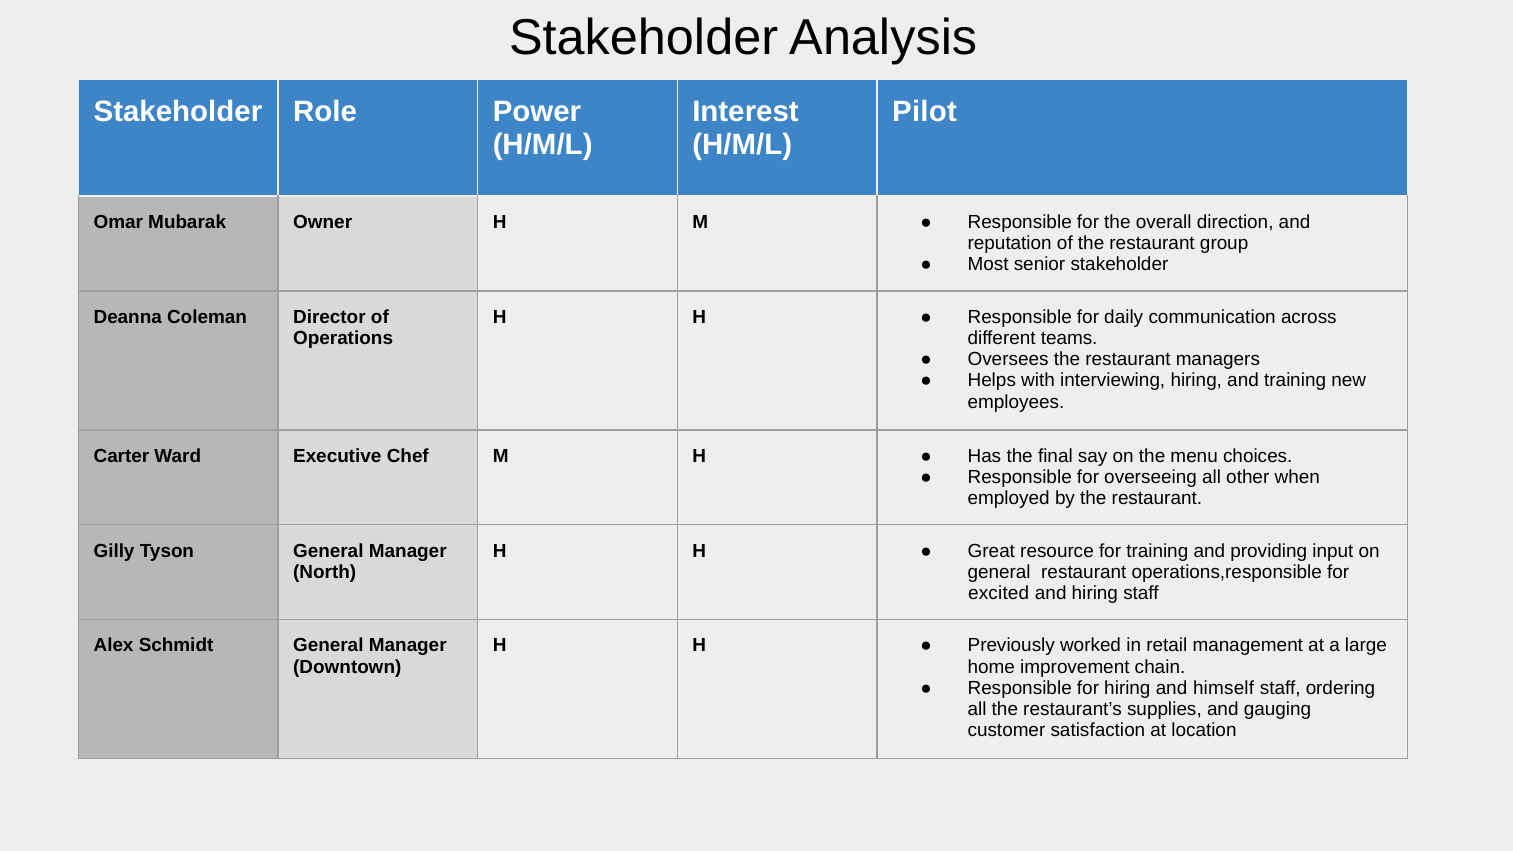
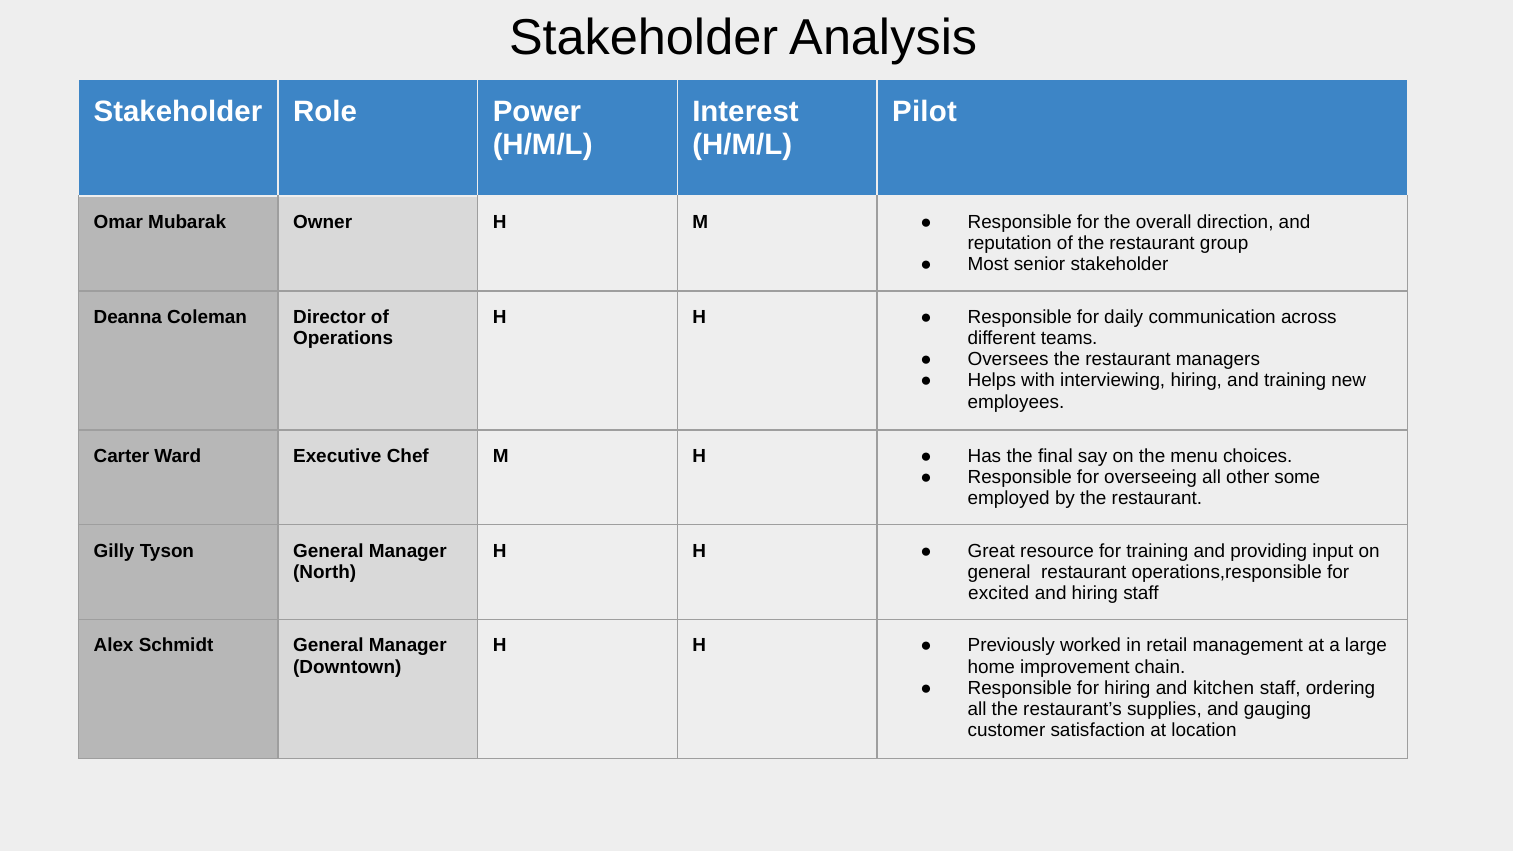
when: when -> some
himself: himself -> kitchen
